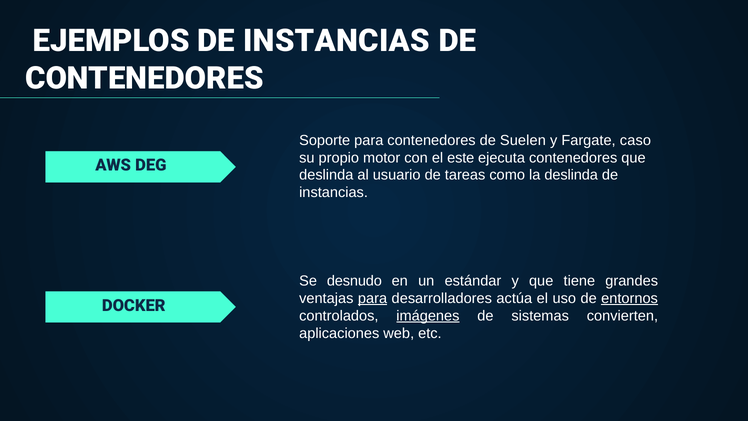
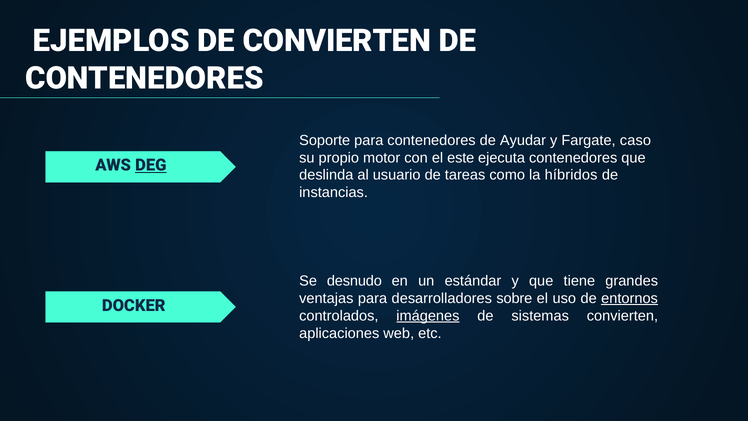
EJEMPLOS DE INSTANCIAS: INSTANCIAS -> CONVIERTEN
Suelen: Suelen -> Ayudar
DEG underline: none -> present
la deslinda: deslinda -> híbridos
para at (373, 298) underline: present -> none
actúa: actúa -> sobre
